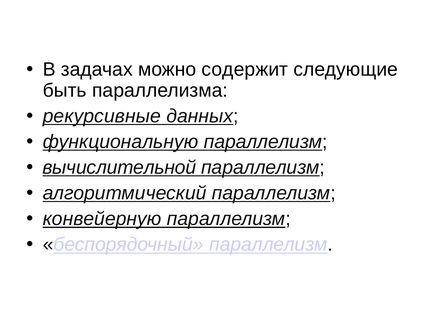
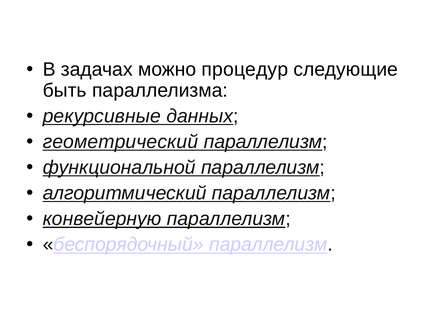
содержит: содержит -> процедур
функциональную: функциональную -> геометрический
вычислительной: вычислительной -> функциональной
